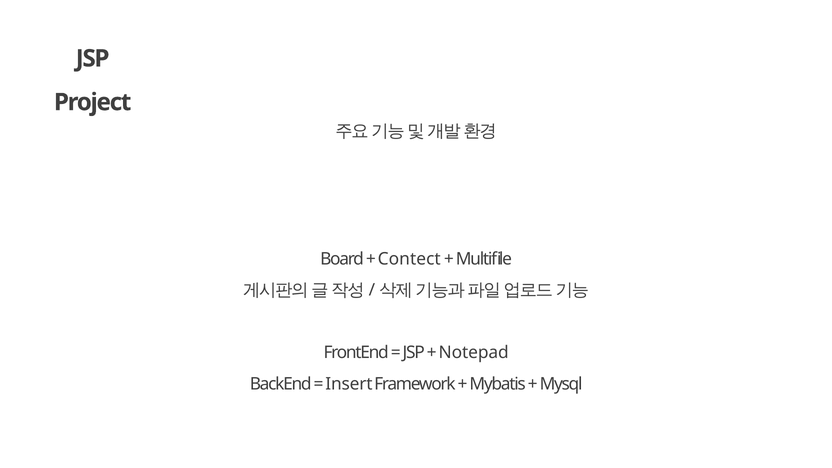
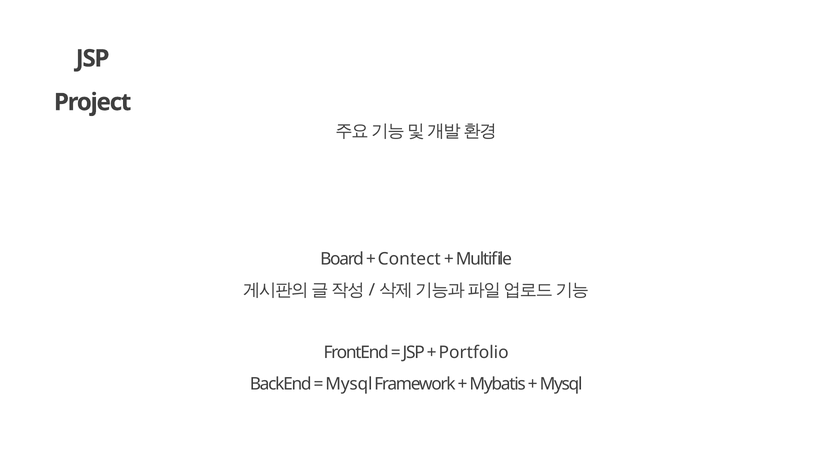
Notepad: Notepad -> Portfolio
Insert at (349, 384): Insert -> Mysql
